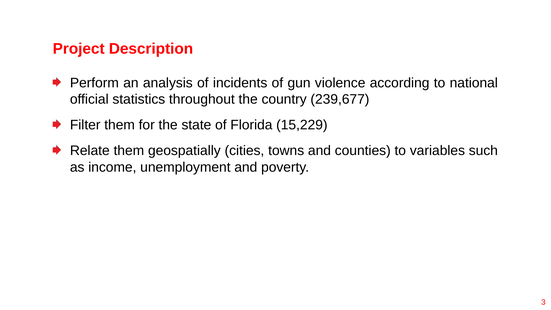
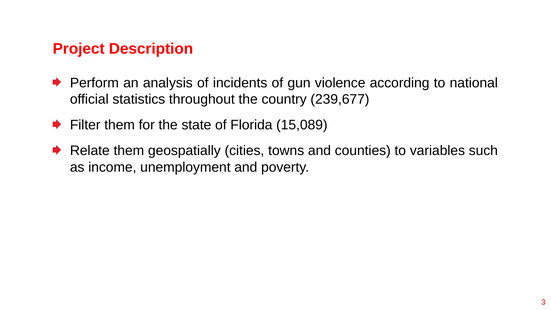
15,229: 15,229 -> 15,089
